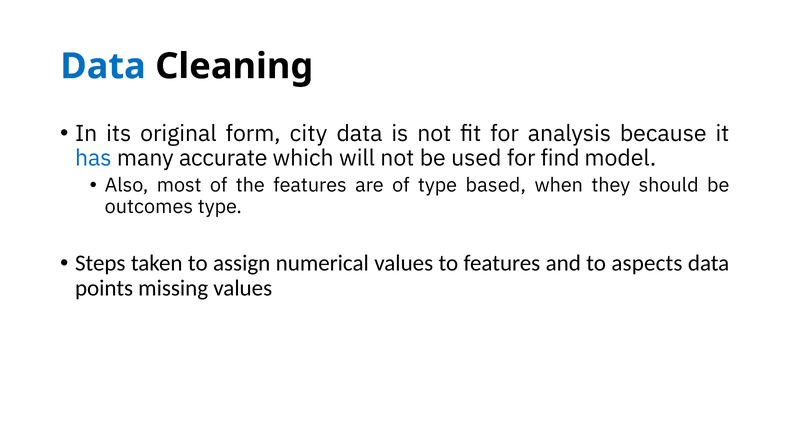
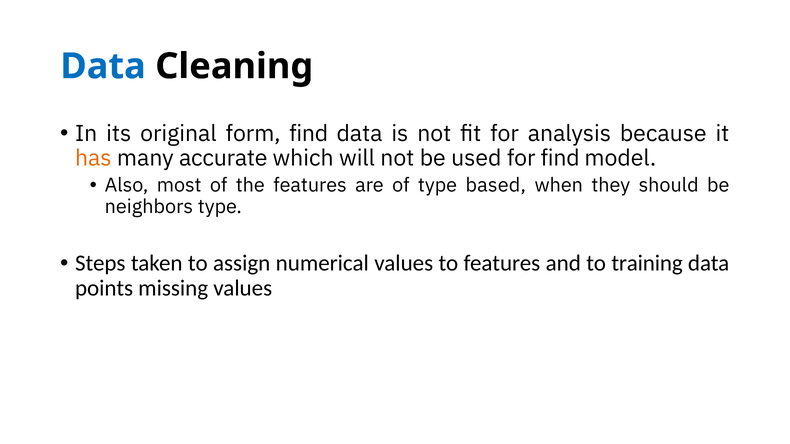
form city: city -> find
has colour: blue -> orange
outcomes: outcomes -> neighbors
aspects: aspects -> training
